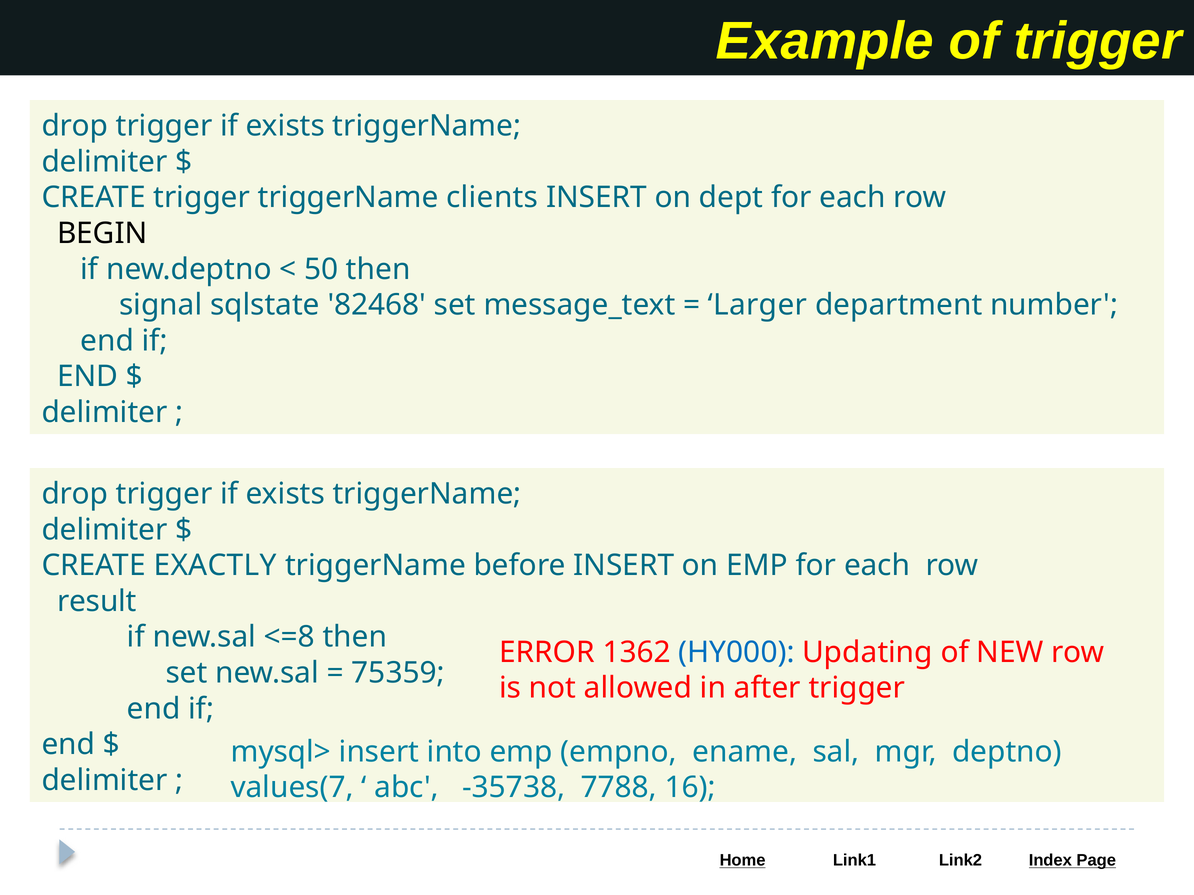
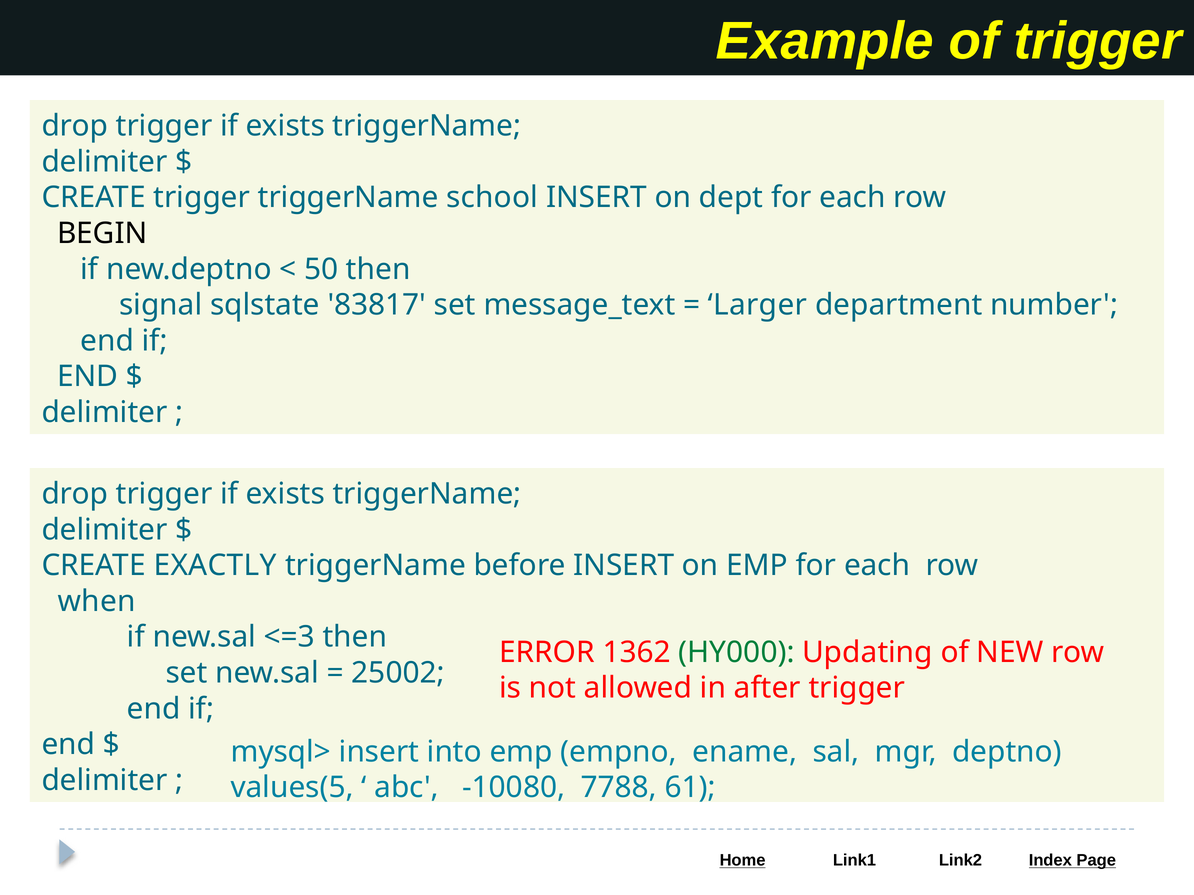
clients: clients -> school
82468: 82468 -> 83817
result: result -> when
<=8: <=8 -> <=3
HY000 colour: blue -> green
75359: 75359 -> 25002
values(7: values(7 -> values(5
-35738: -35738 -> -10080
16: 16 -> 61
